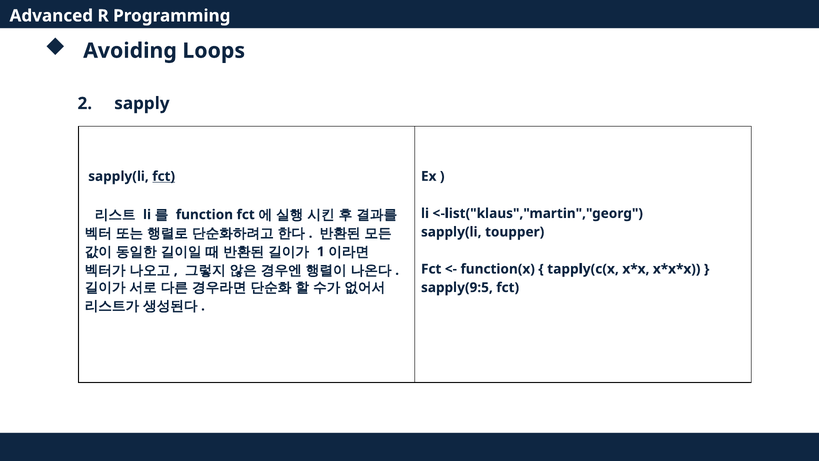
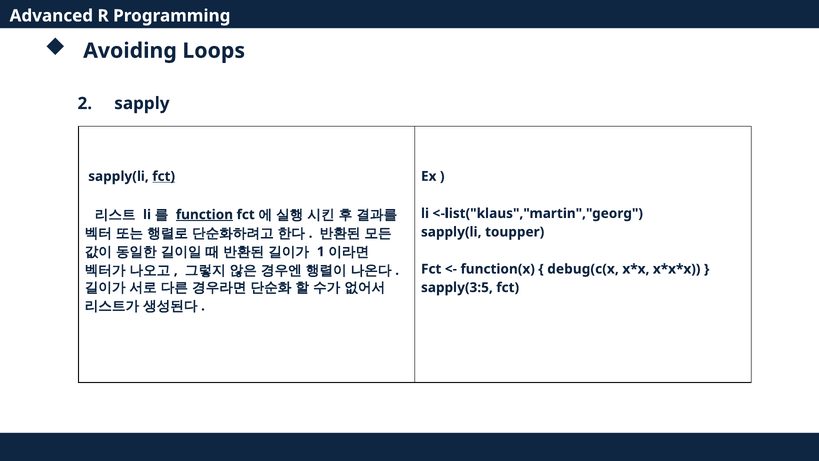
function underline: none -> present
tapply(c(x: tapply(c(x -> debug(c(x
sapply(9:5: sapply(9:5 -> sapply(3:5
